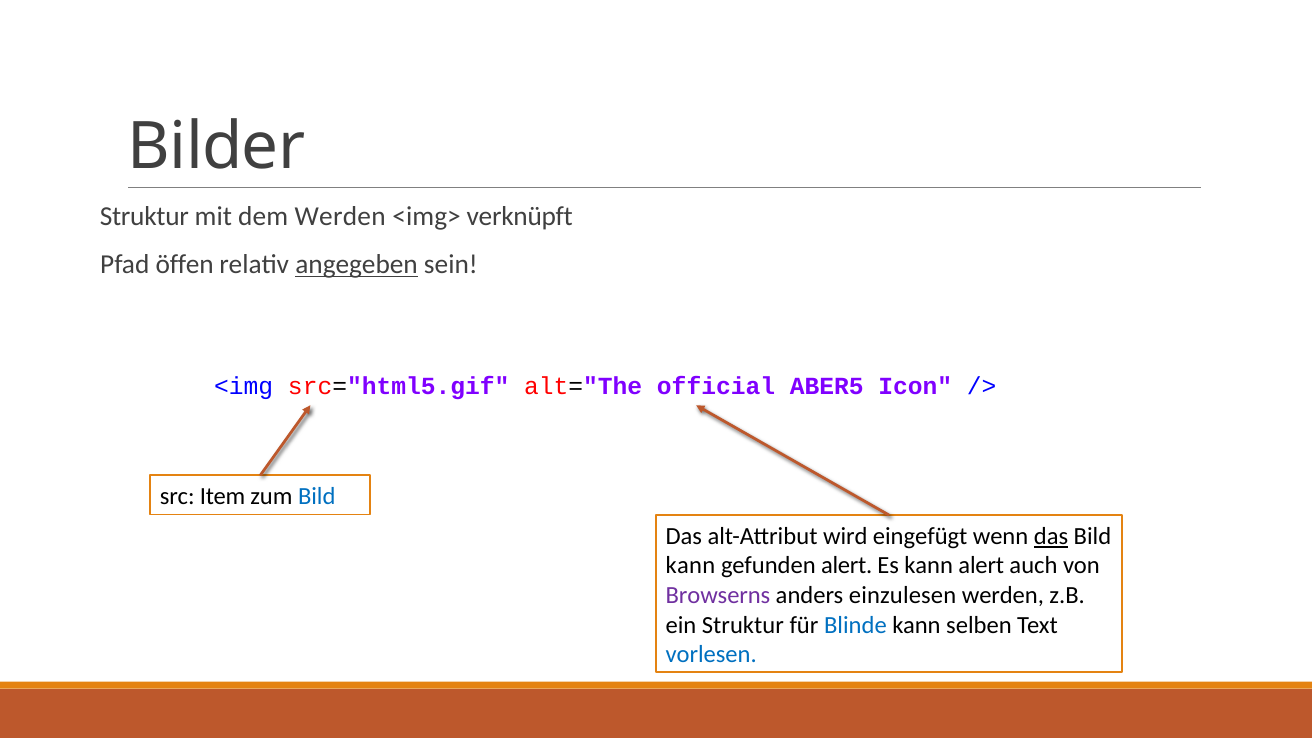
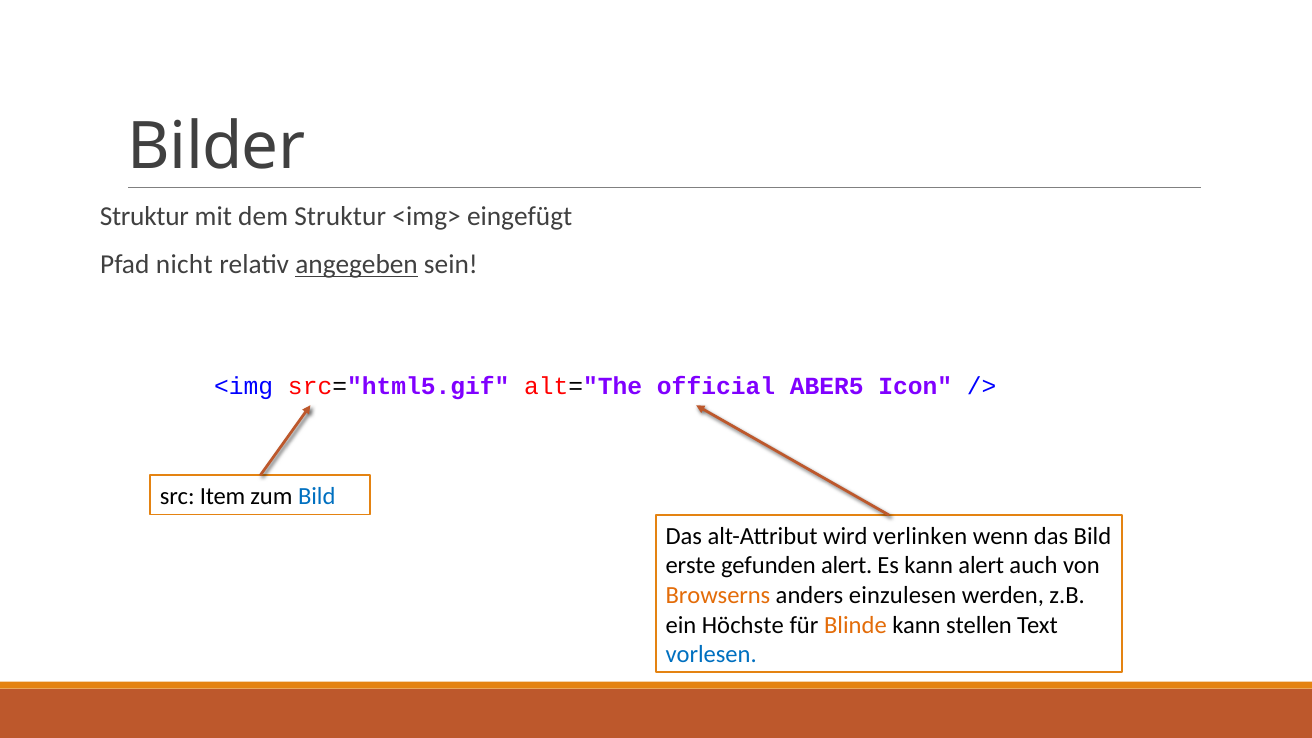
dem Werden: Werden -> Struktur
verknüpft: verknüpft -> eingefügt
öffen: öffen -> nicht
eingefügt: eingefügt -> verlinken
das at (1051, 536) underline: present -> none
kann at (690, 566): kann -> erste
Browserns colour: purple -> orange
ein Struktur: Struktur -> Höchste
Blinde colour: blue -> orange
selben: selben -> stellen
